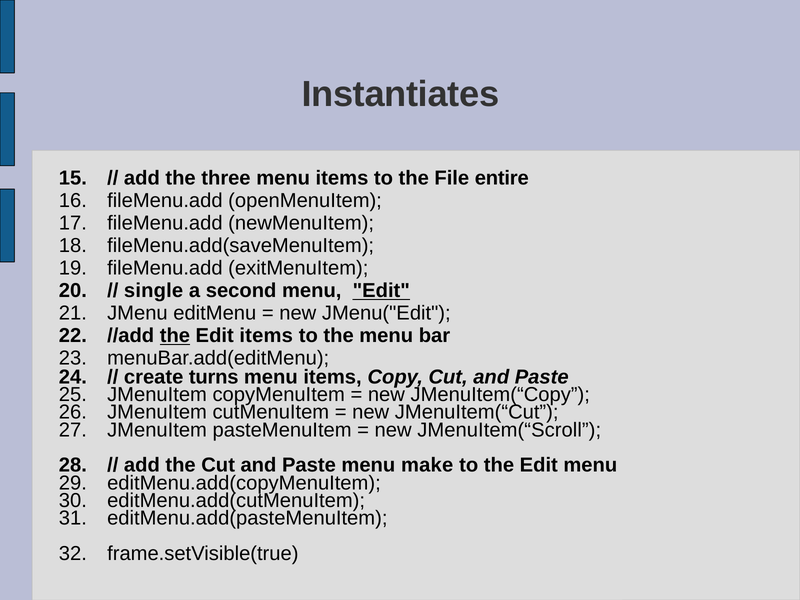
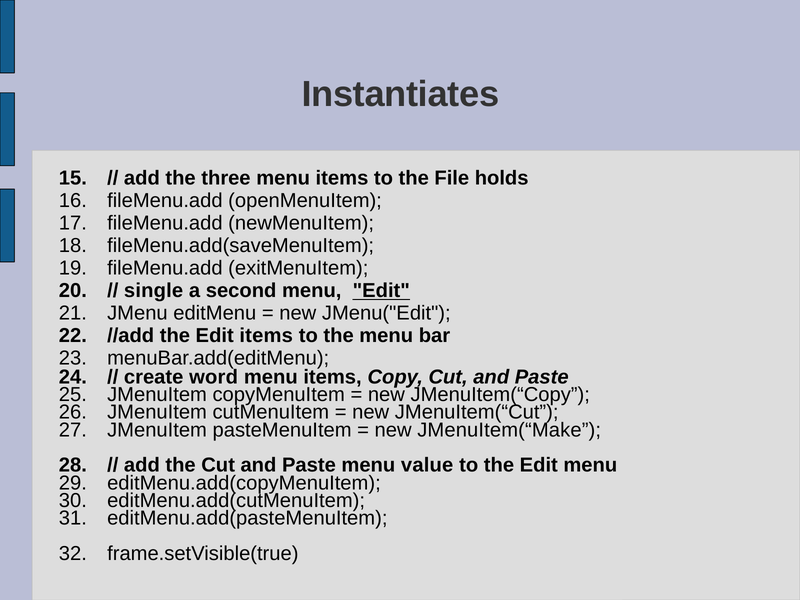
entire: entire -> holds
the at (175, 336) underline: present -> none
turns: turns -> word
JMenuItem(“Scroll: JMenuItem(“Scroll -> JMenuItem(“Make
make: make -> value
